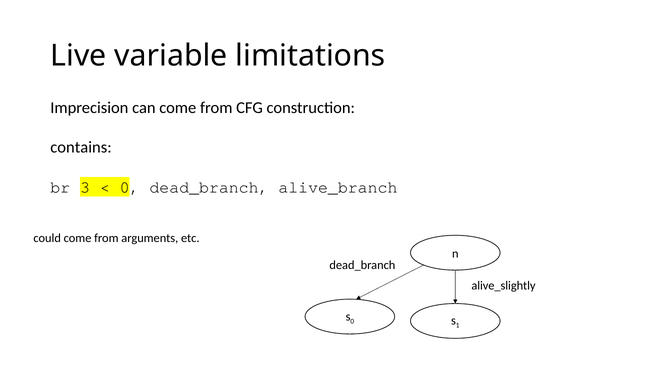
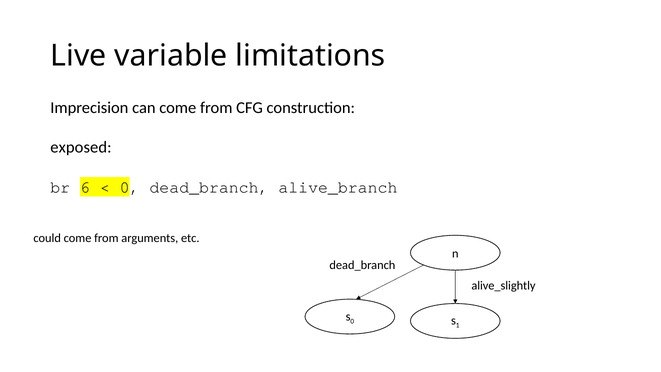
contains: contains -> exposed
3: 3 -> 6
